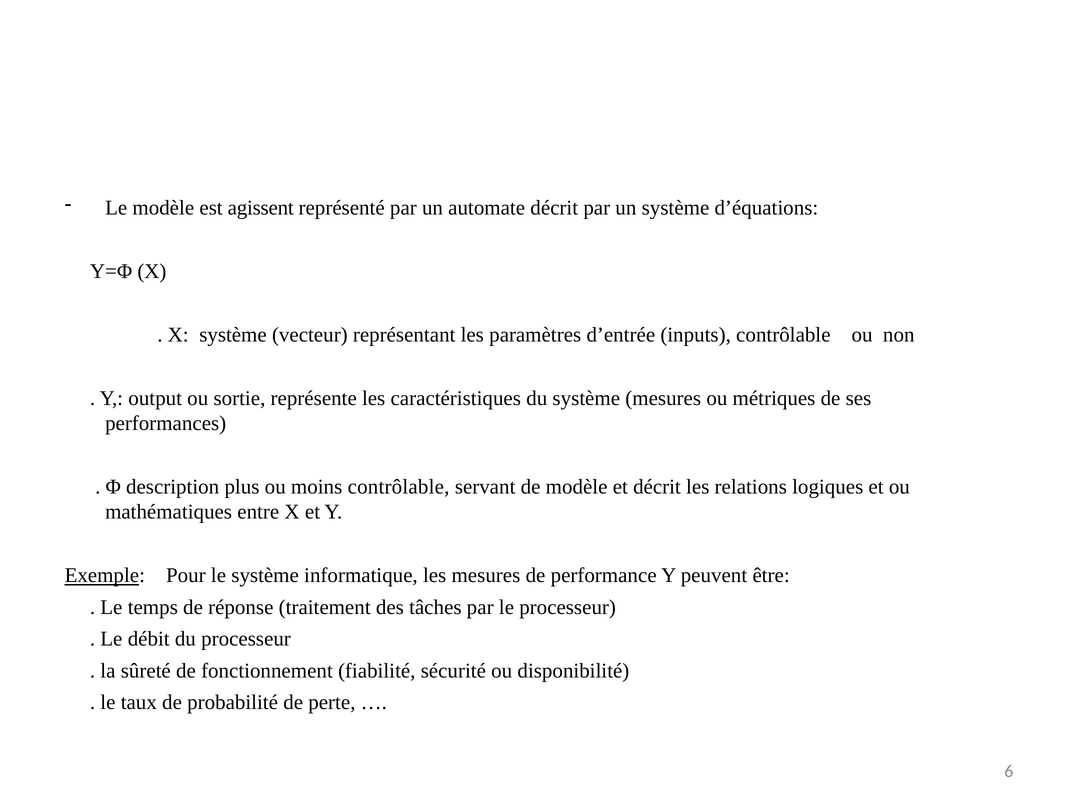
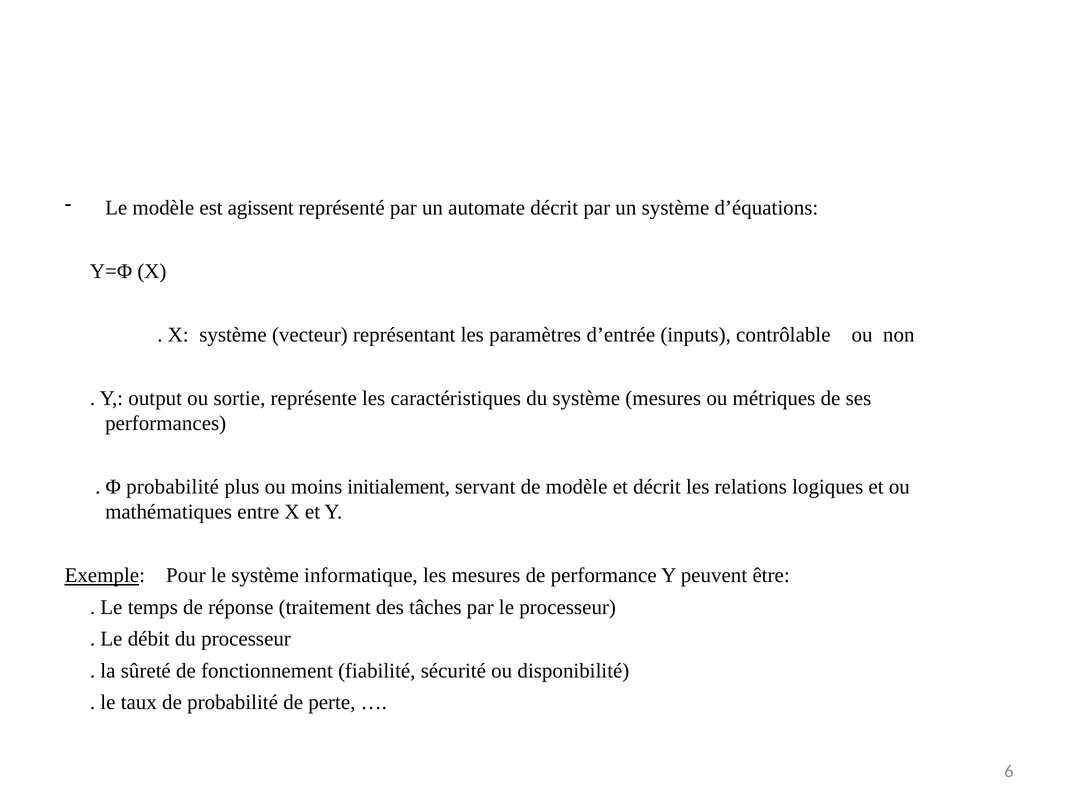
Φ description: description -> probabilité
moins contrôlable: contrôlable -> initialement
